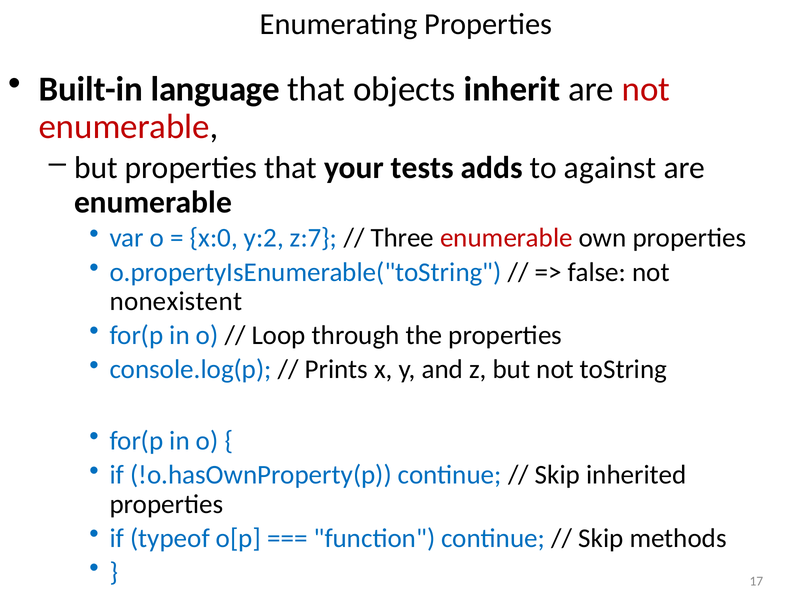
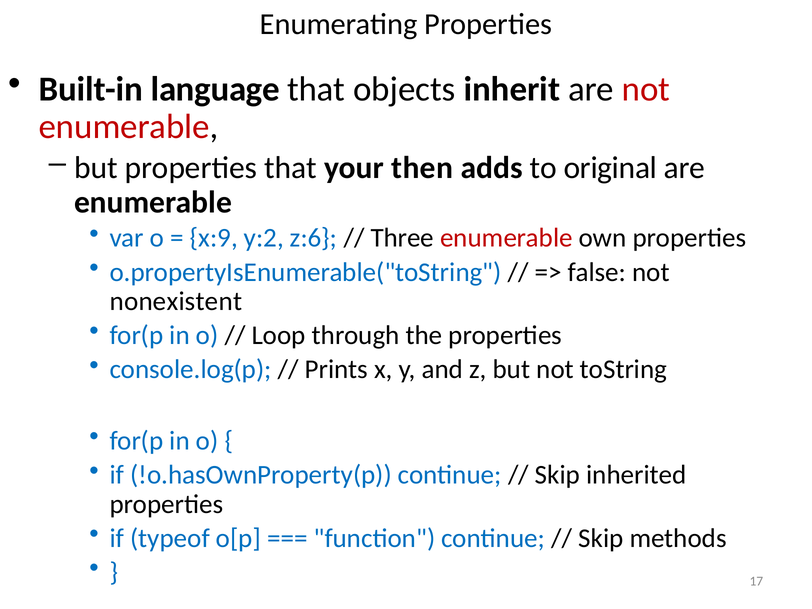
tests: tests -> then
against: against -> original
x:0: x:0 -> x:9
z:7: z:7 -> z:6
